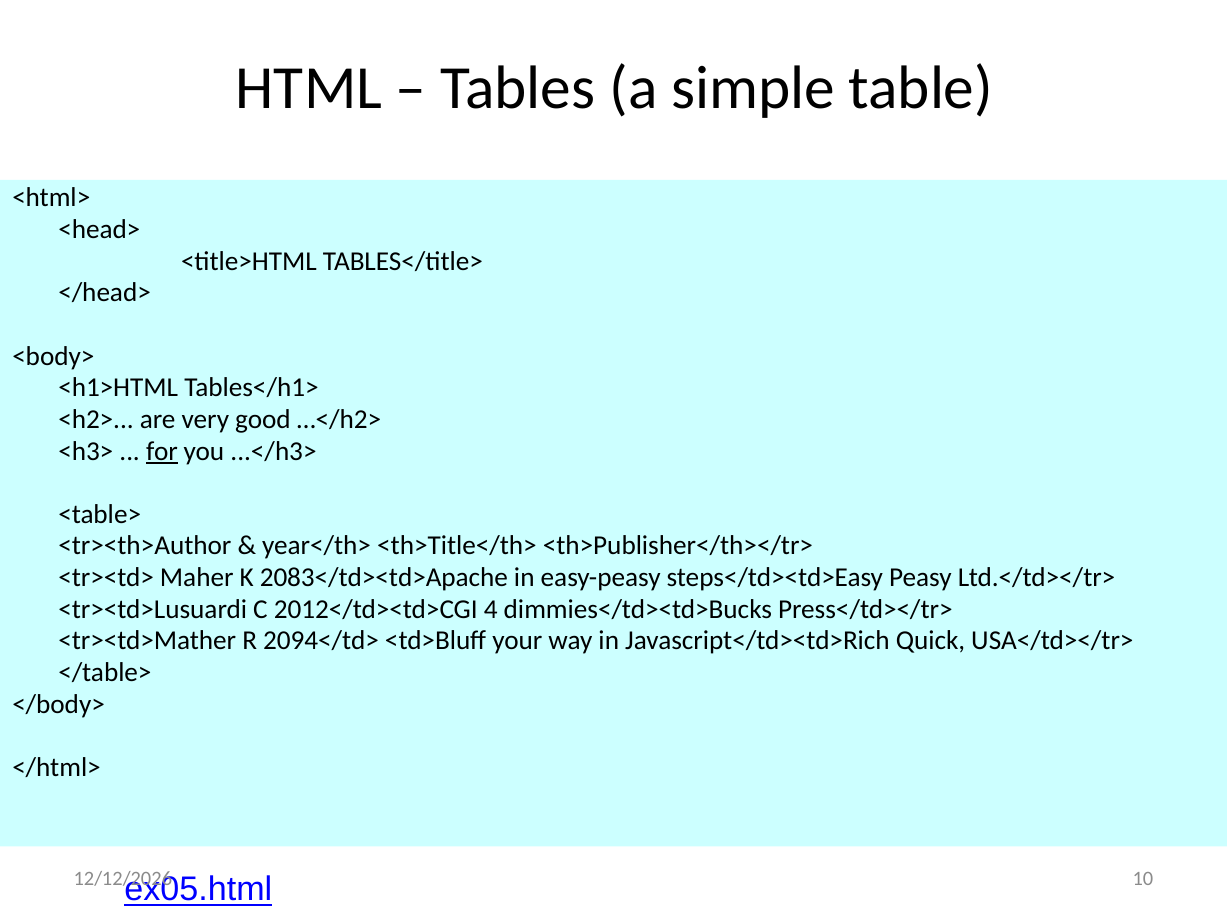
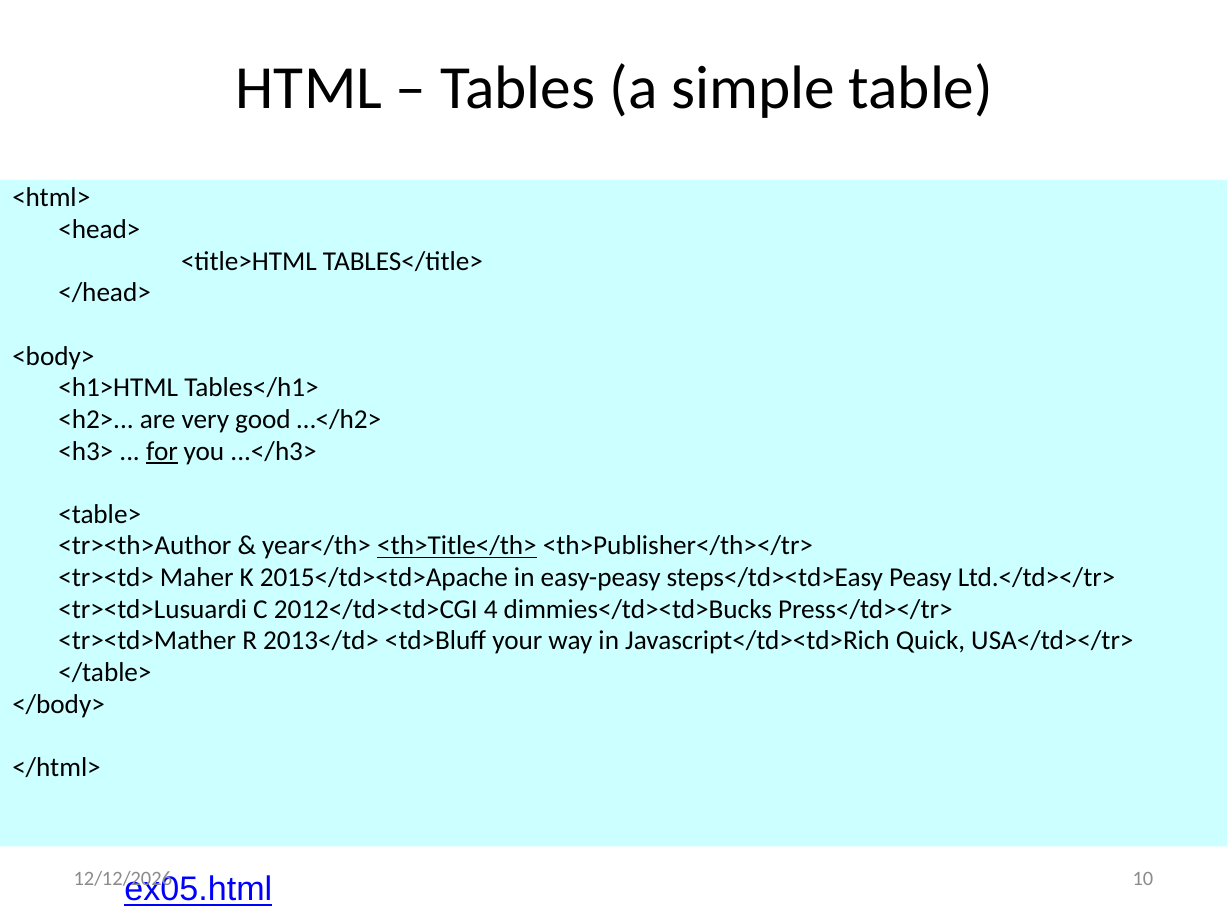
<th>Title</th> underline: none -> present
2083</td><td>Apache: 2083</td><td>Apache -> 2015</td><td>Apache
2094</td>: 2094</td> -> 2013</td>
